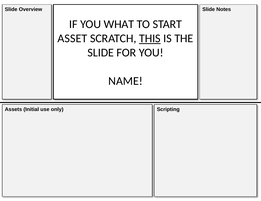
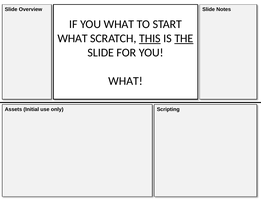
ASSET at (72, 39): ASSET -> WHAT
THE underline: none -> present
NAME at (126, 81): NAME -> WHAT
